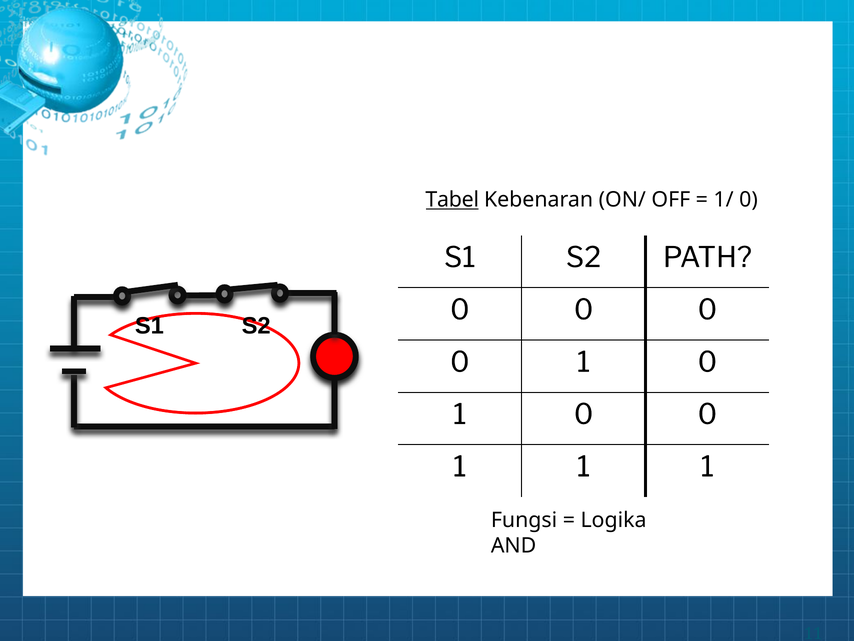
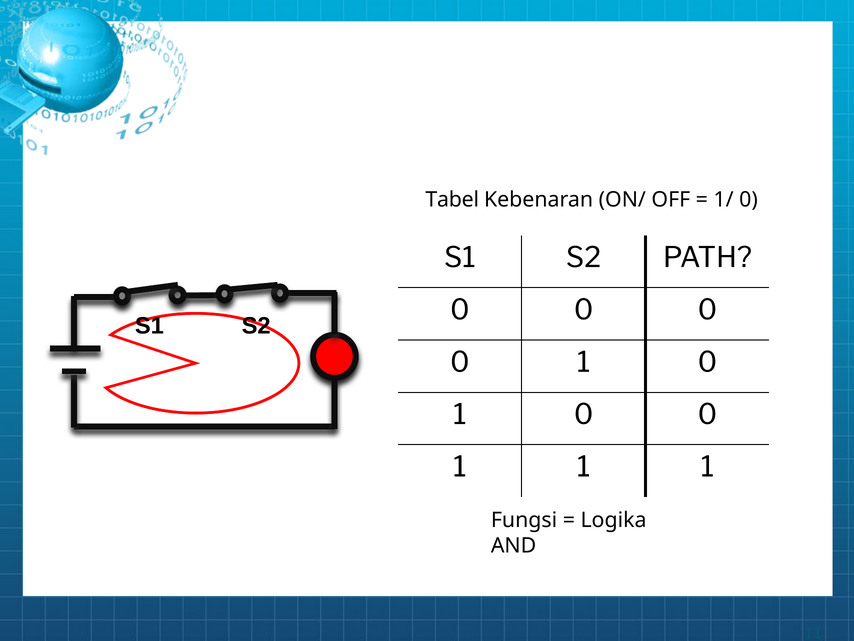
Tabel underline: present -> none
